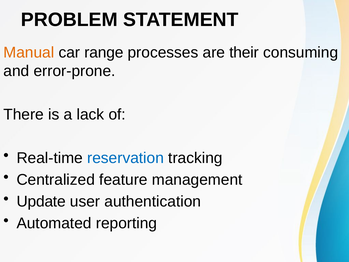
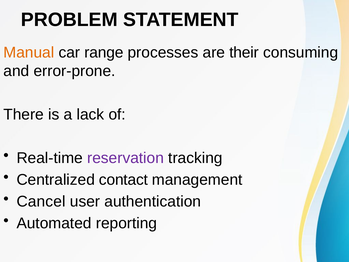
reservation colour: blue -> purple
feature: feature -> contact
Update: Update -> Cancel
